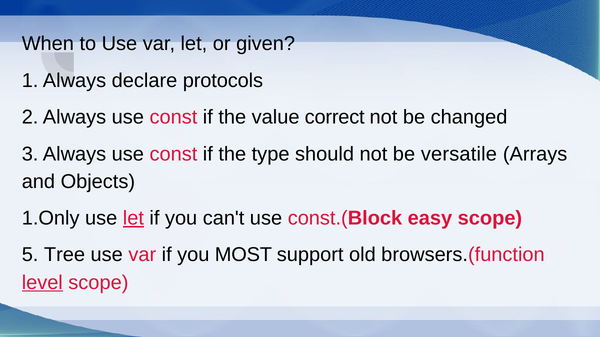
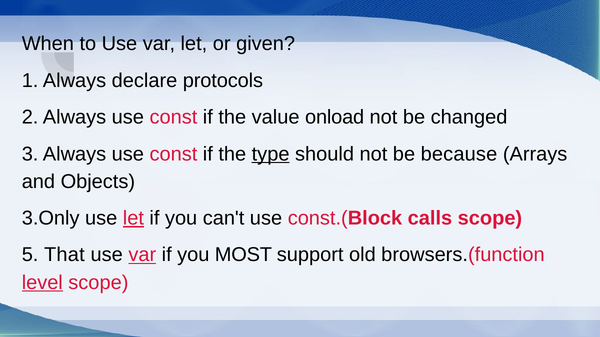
correct: correct -> onload
type underline: none -> present
versatile: versatile -> because
1.Only: 1.Only -> 3.Only
easy: easy -> calls
Tree: Tree -> That
var at (142, 255) underline: none -> present
